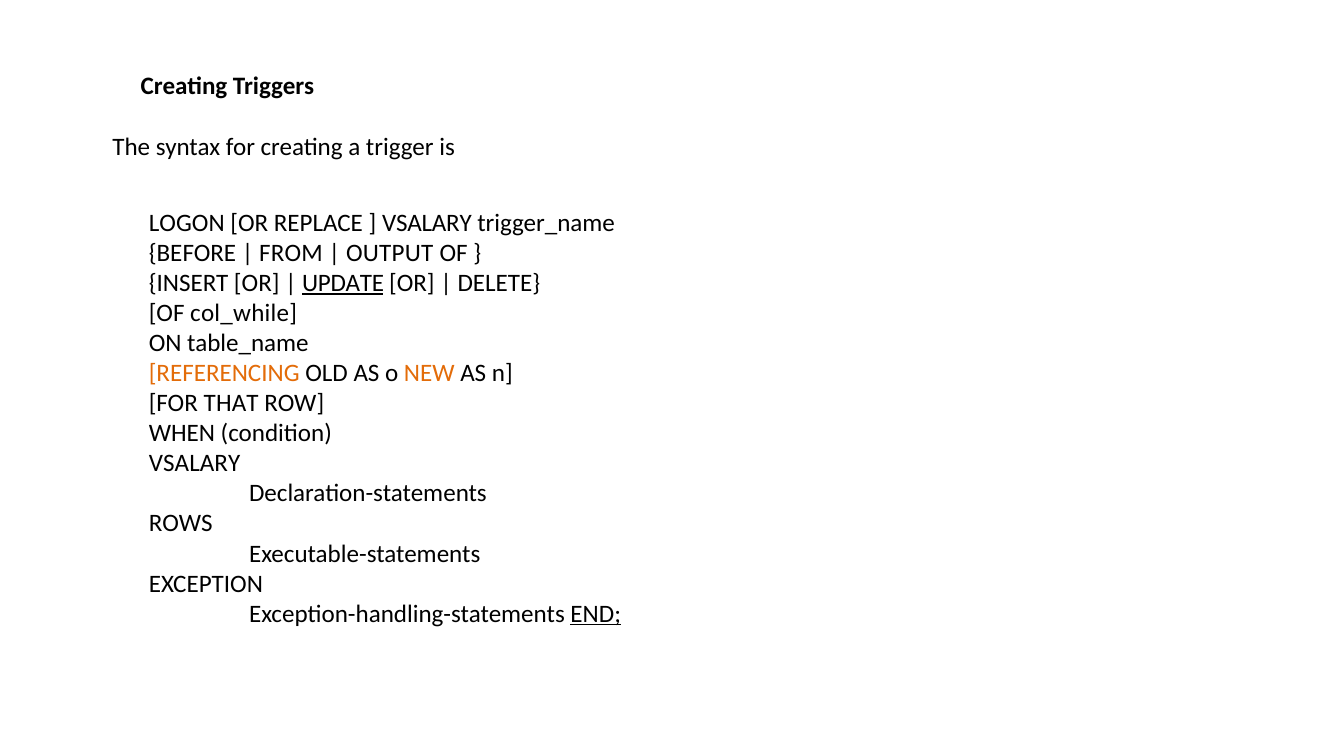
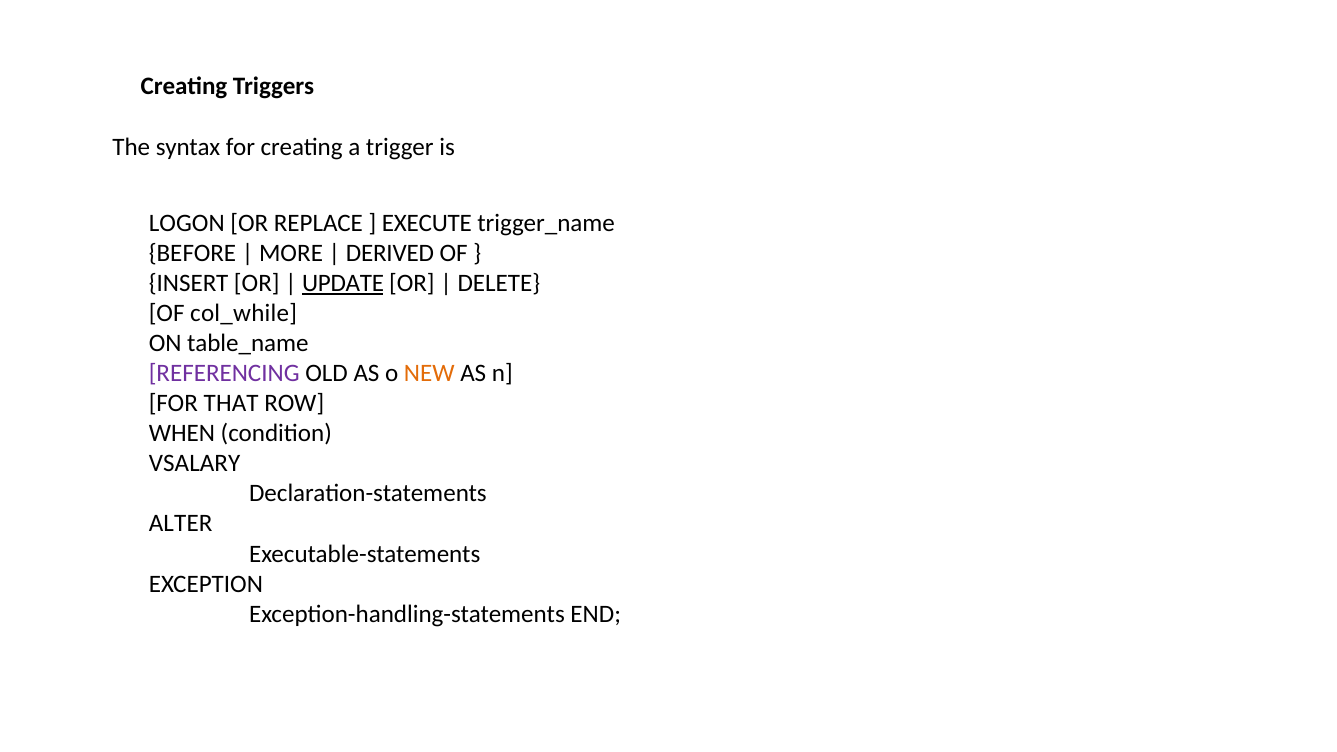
VSALARY at (427, 223): VSALARY -> EXECUTE
FROM: FROM -> MORE
OUTPUT: OUTPUT -> DERIVED
REFERENCING colour: orange -> purple
ROWS: ROWS -> ALTER
END underline: present -> none
